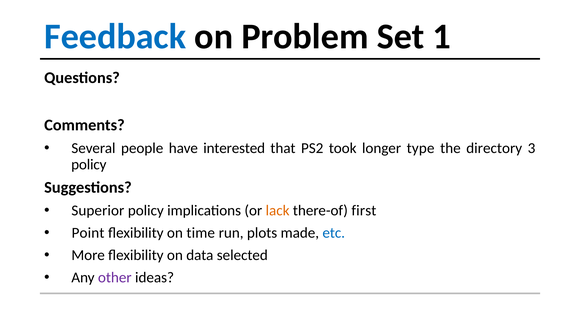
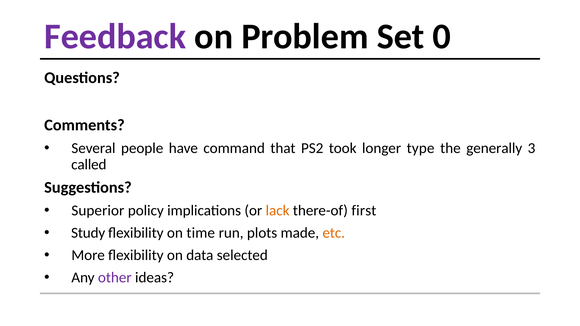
Feedback colour: blue -> purple
1: 1 -> 0
interested: interested -> command
directory: directory -> generally
policy at (89, 165): policy -> called
Point: Point -> Study
etc colour: blue -> orange
